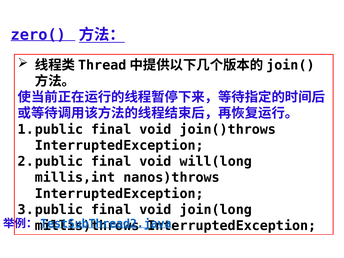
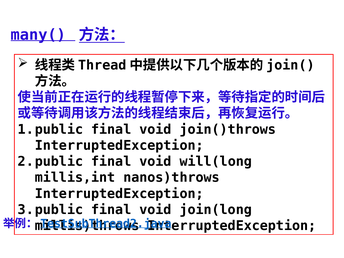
zero(: zero( -> many(
